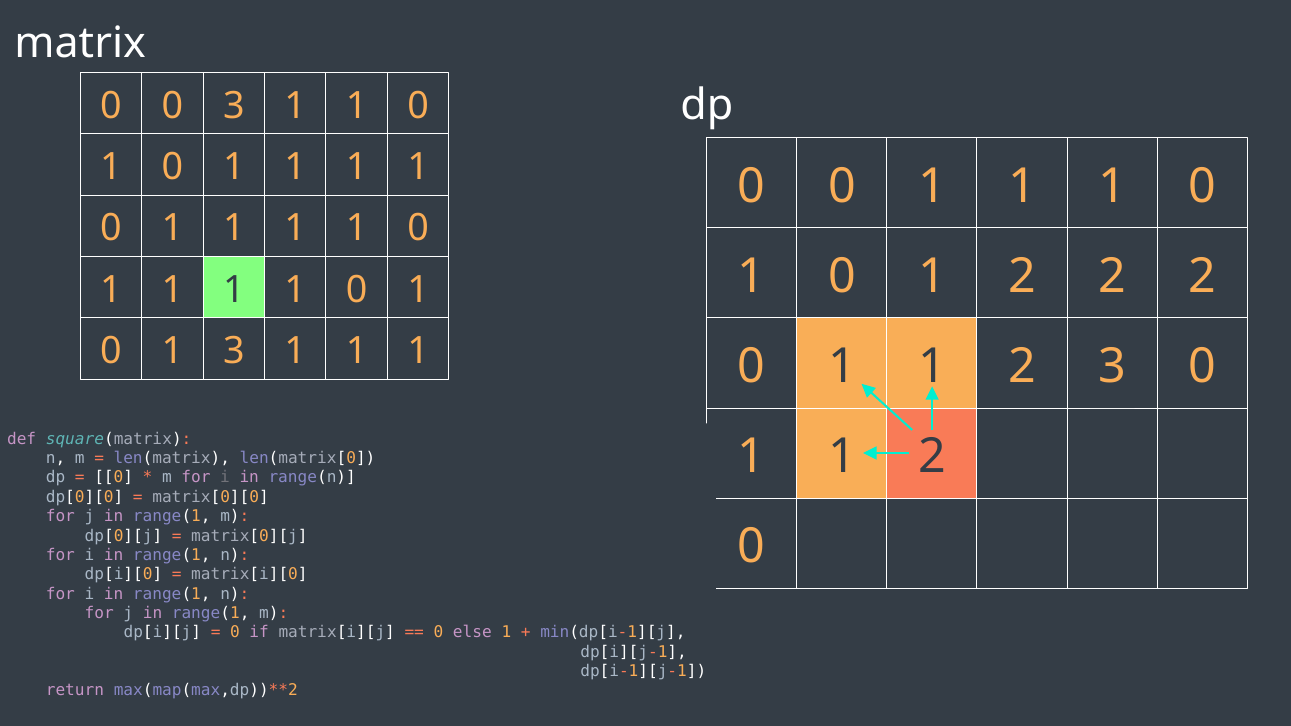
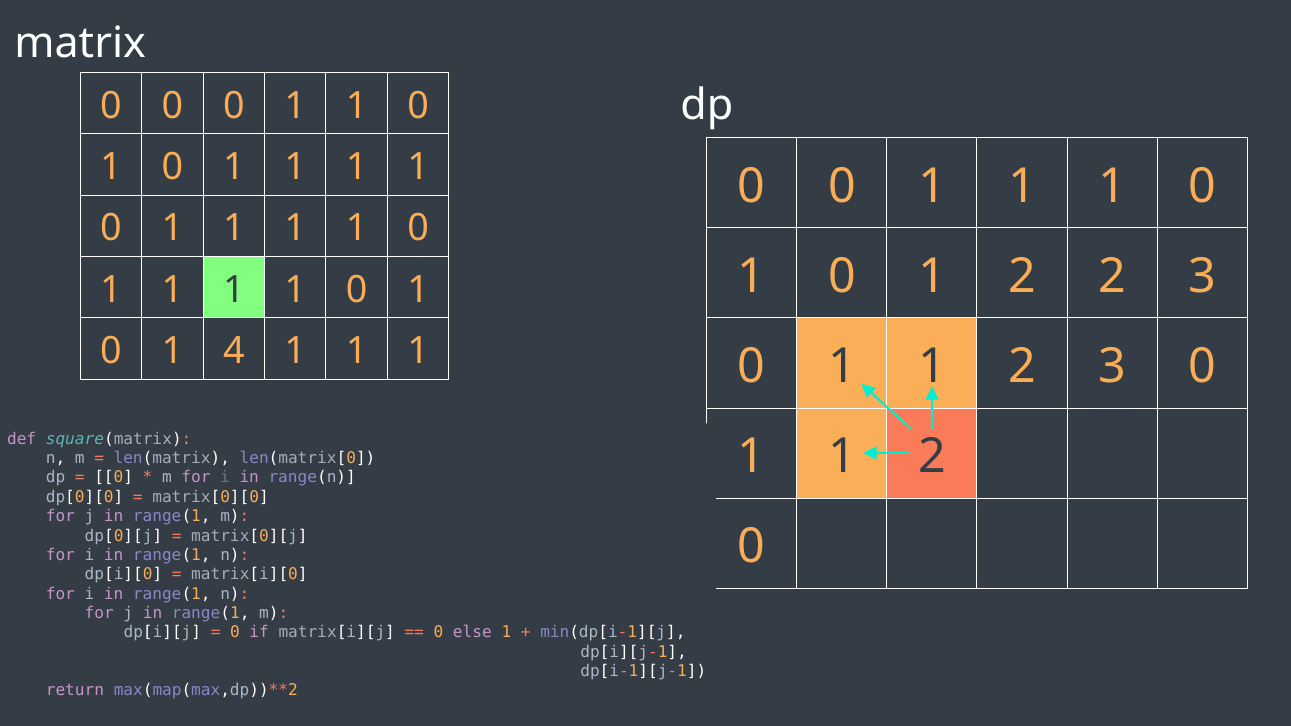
0 0 3: 3 -> 0
2 2 2: 2 -> 3
1 3: 3 -> 4
